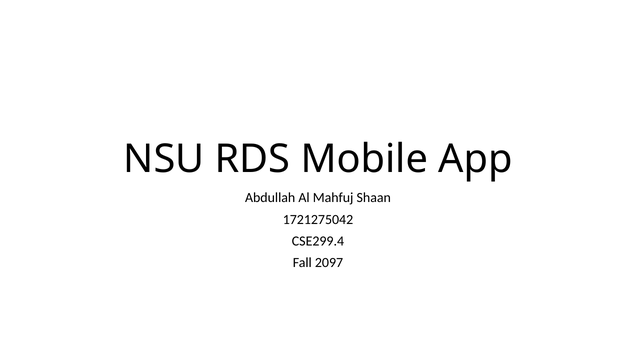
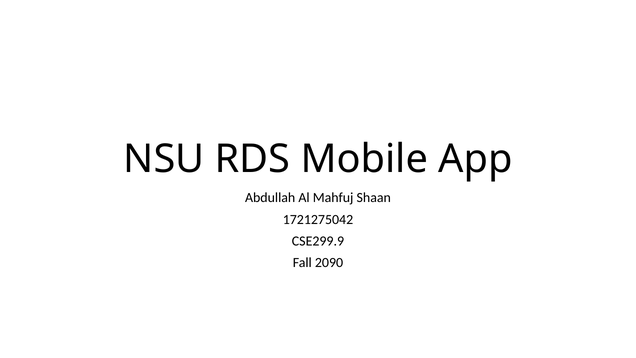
CSE299.4: CSE299.4 -> CSE299.9
2097: 2097 -> 2090
